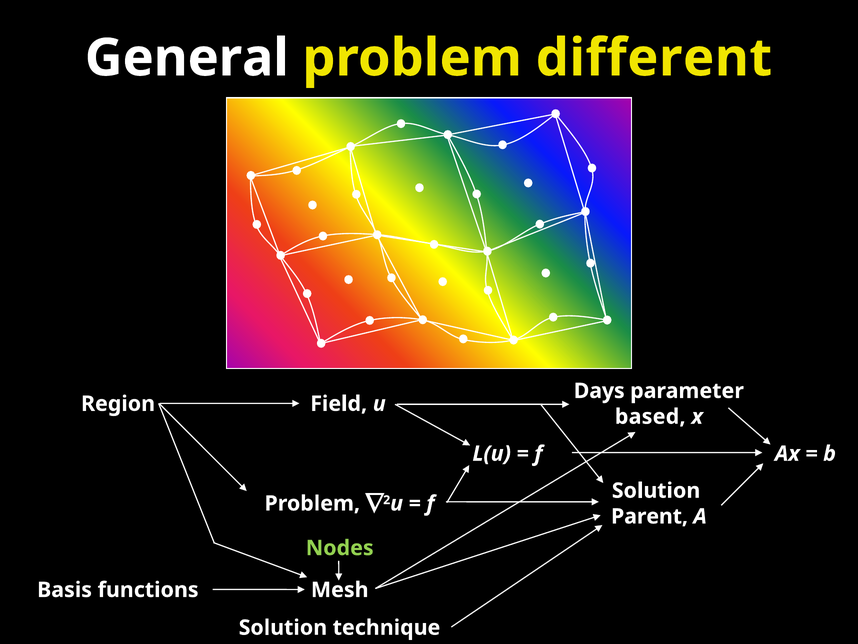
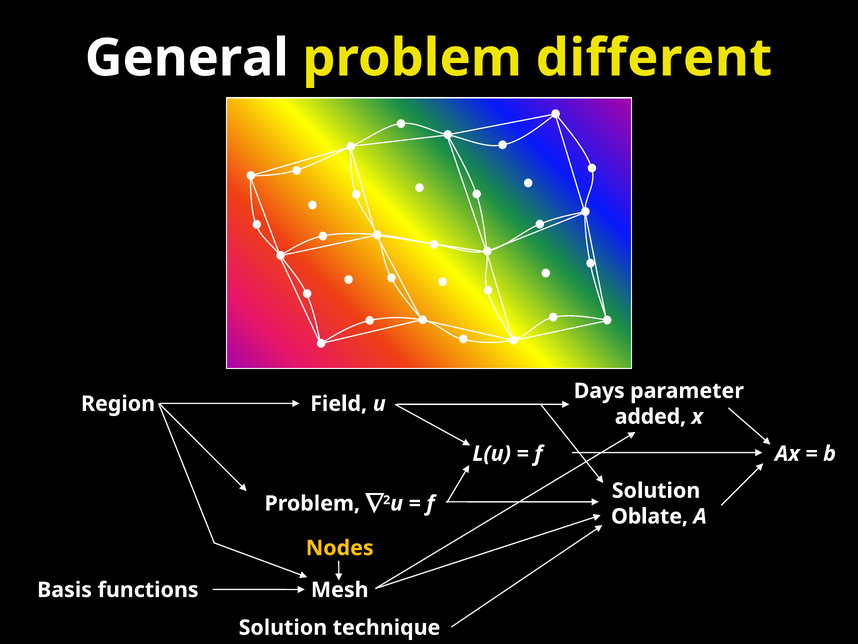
based: based -> added
Parent: Parent -> Oblate
Nodes colour: light green -> yellow
